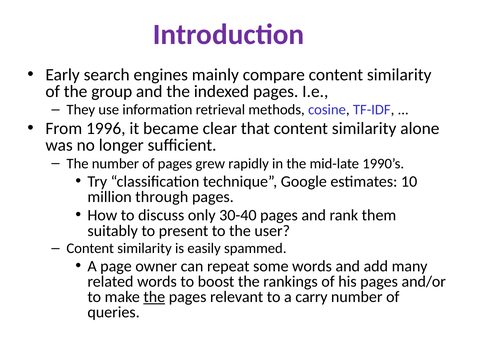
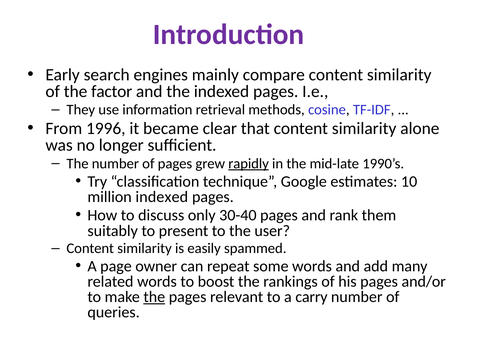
group: group -> factor
rapidly underline: none -> present
million through: through -> indexed
